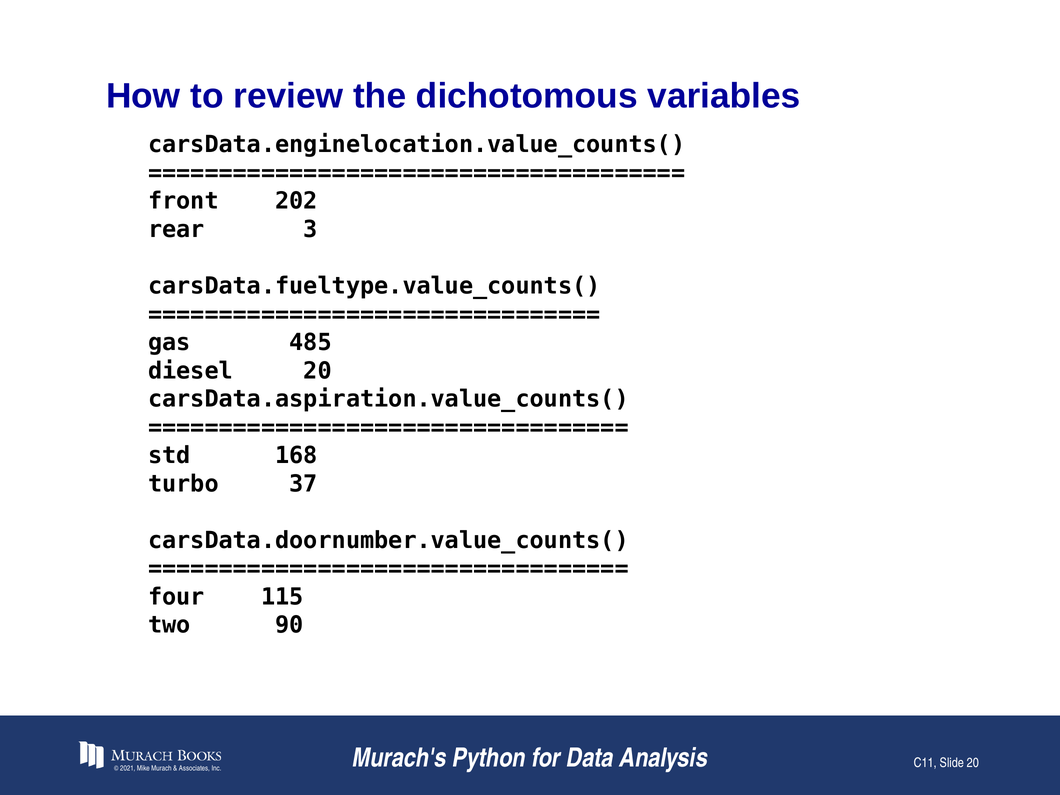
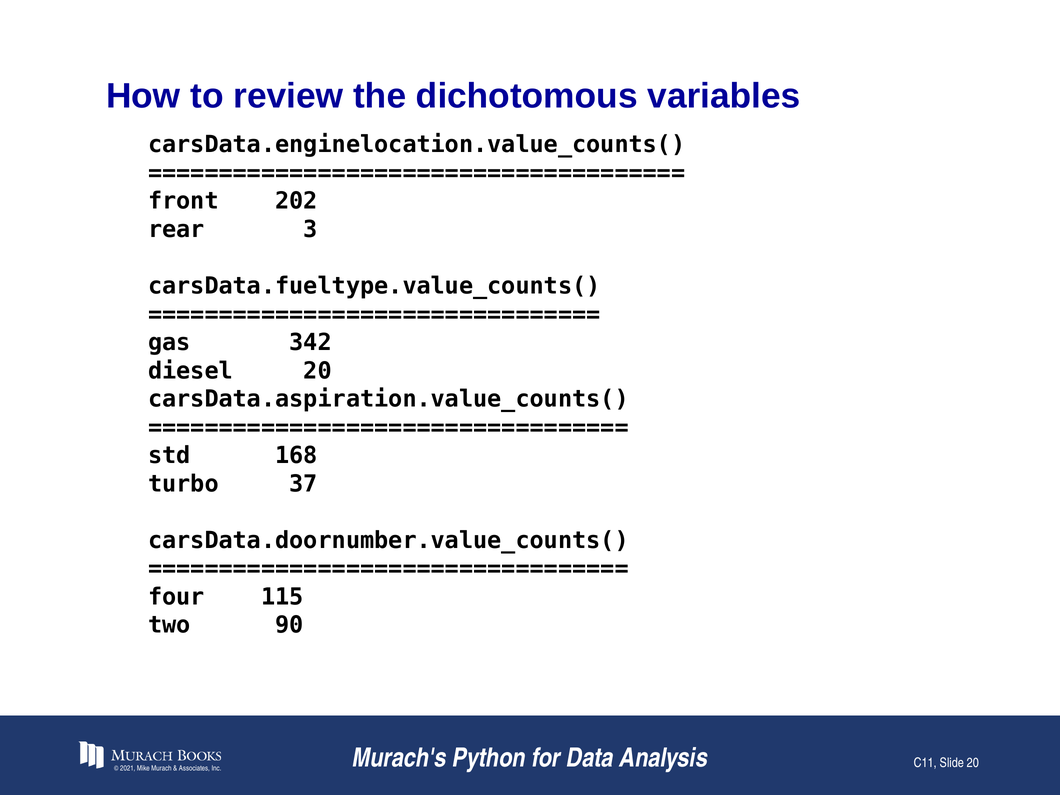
485: 485 -> 342
